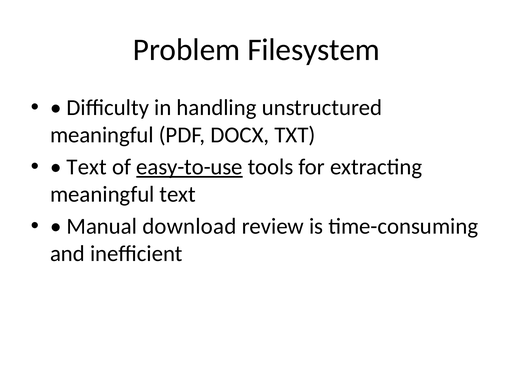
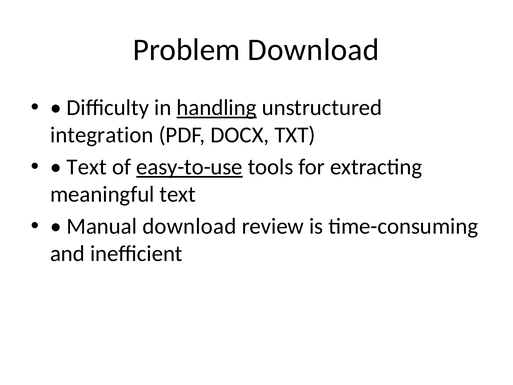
Problem Filesystem: Filesystem -> Download
handling underline: none -> present
meaningful at (102, 135): meaningful -> integration
